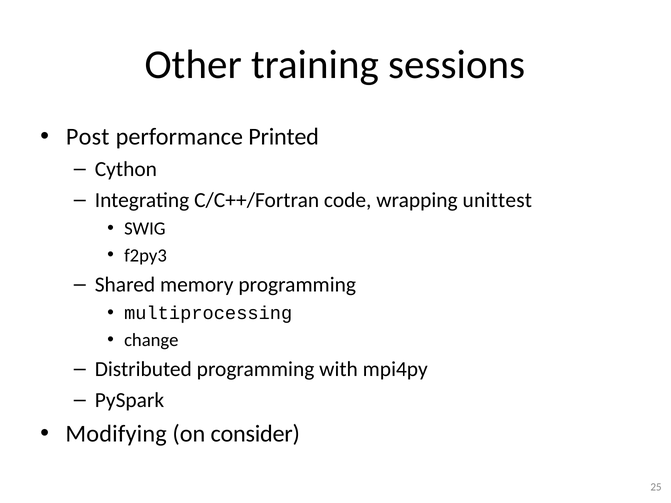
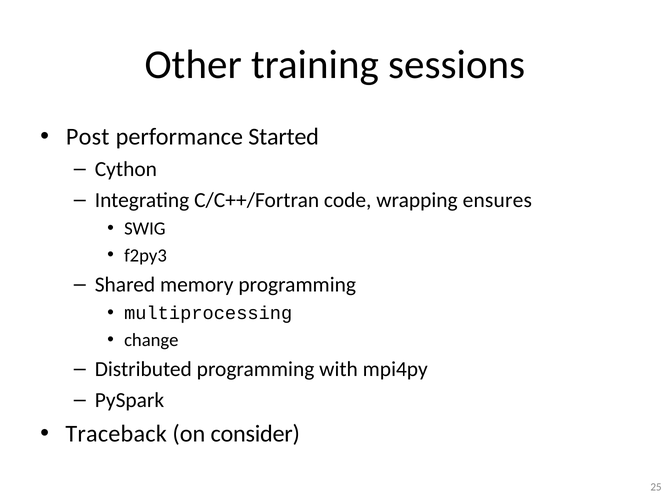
Printed: Printed -> Started
unittest: unittest -> ensures
Modifying: Modifying -> Traceback
